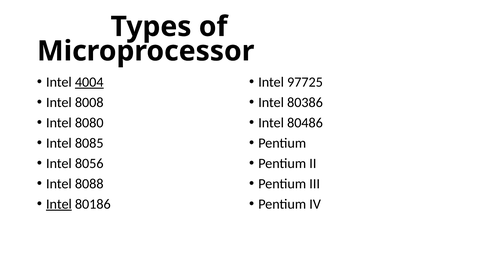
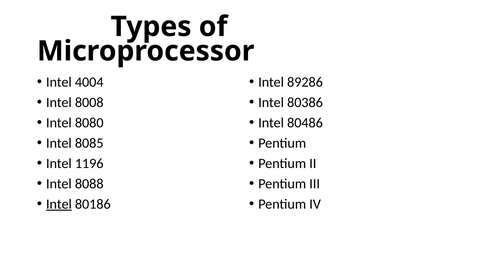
4004 underline: present -> none
97725: 97725 -> 89286
8056: 8056 -> 1196
